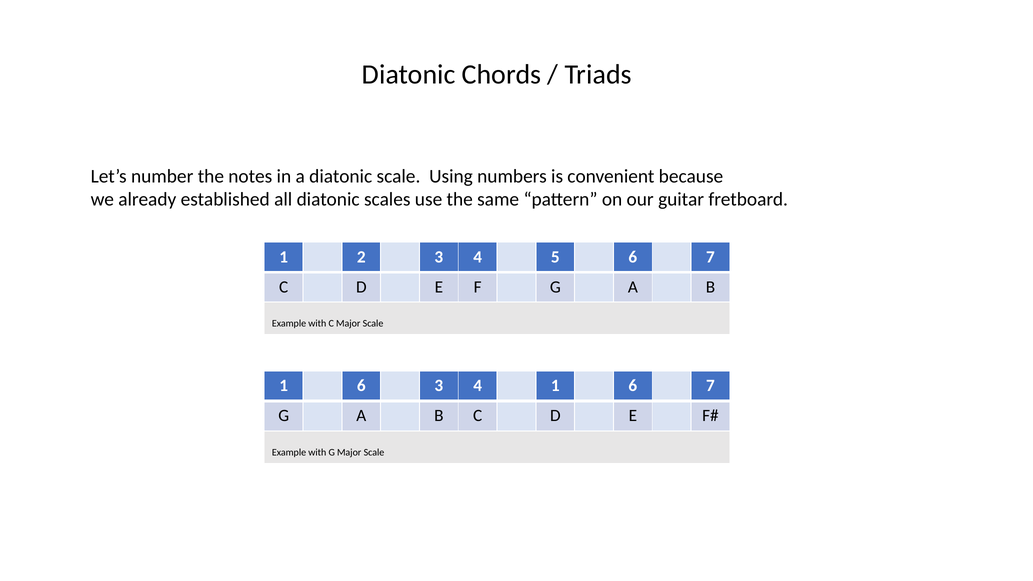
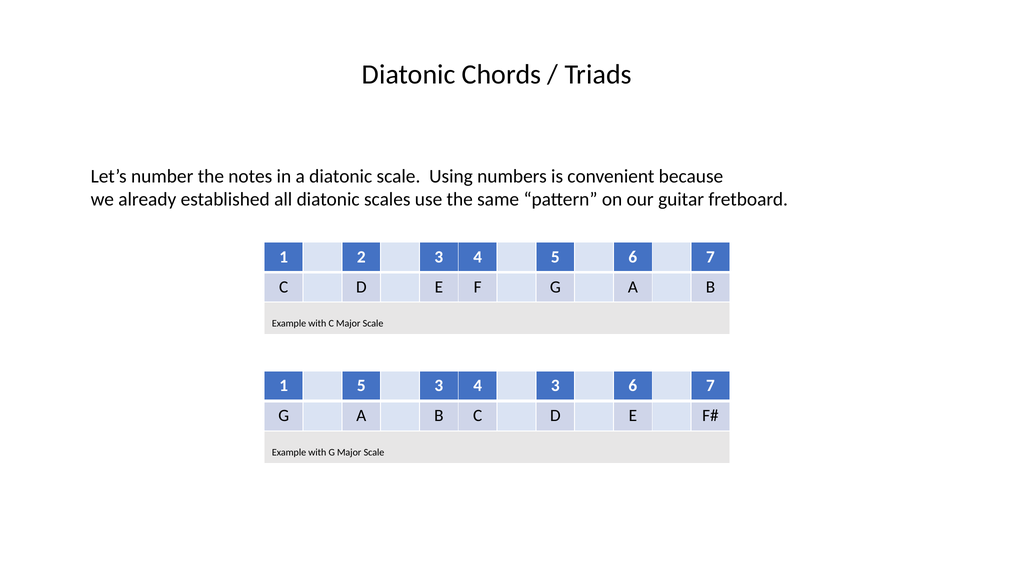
6 at (361, 386): 6 -> 5
4 1: 1 -> 3
